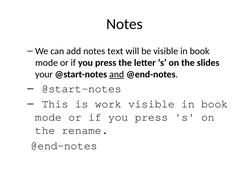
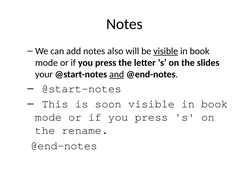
text: text -> also
visible at (166, 51) underline: none -> present
work: work -> soon
